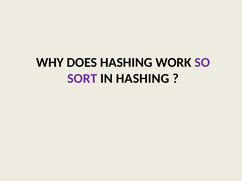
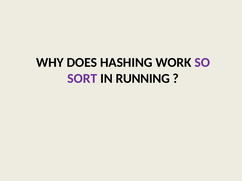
IN HASHING: HASHING -> RUNNING
